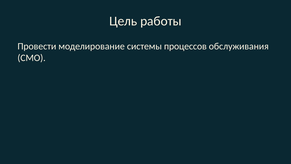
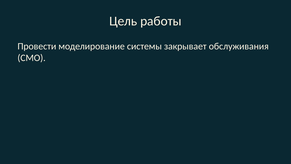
процессов: процессов -> закрывает
